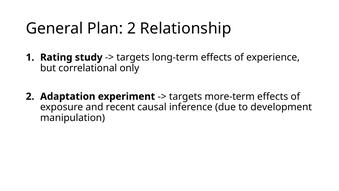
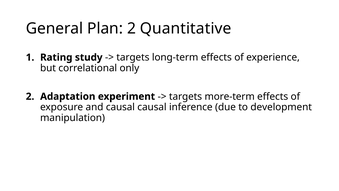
Relationship: Relationship -> Quantitative
and recent: recent -> causal
